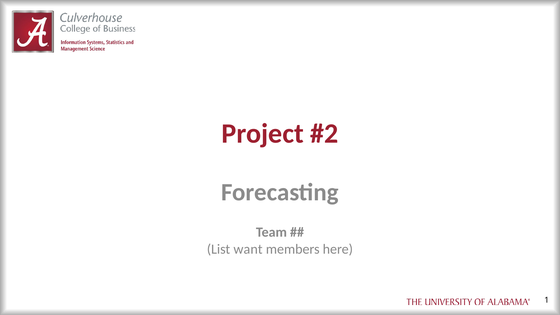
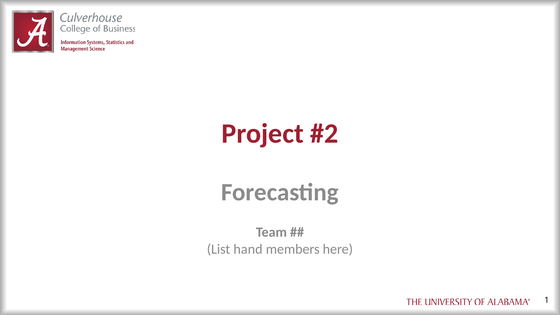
want: want -> hand
